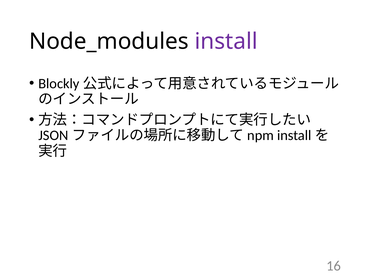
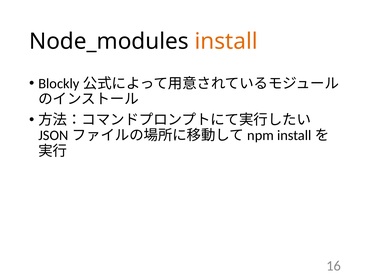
install colour: purple -> orange
